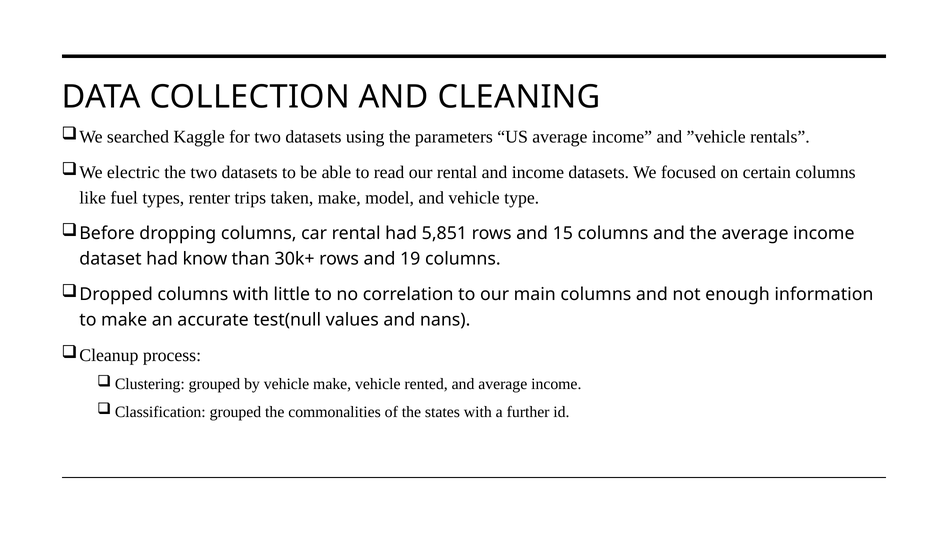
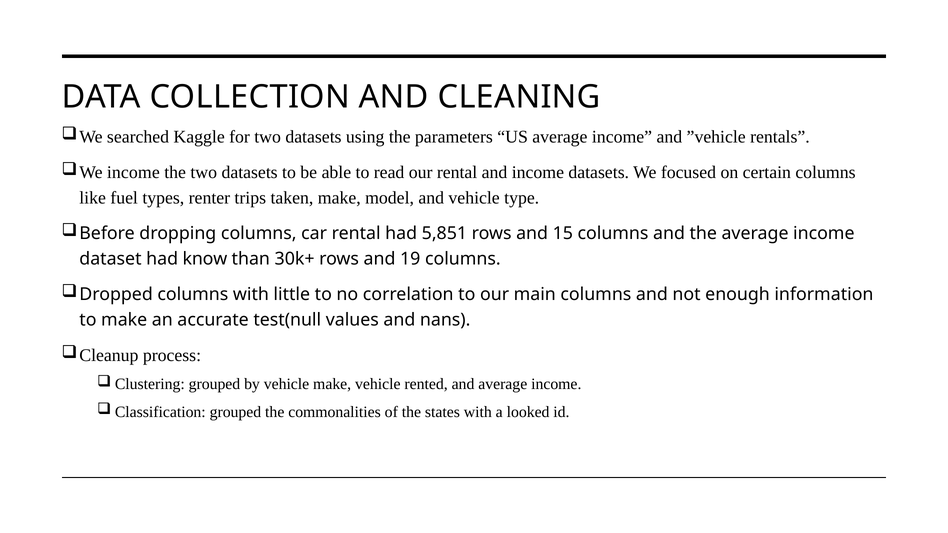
electric at (133, 173): electric -> income
further: further -> looked
